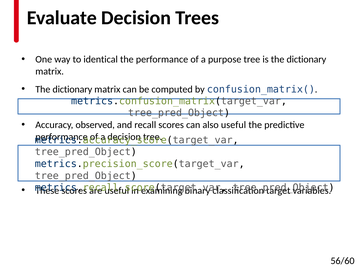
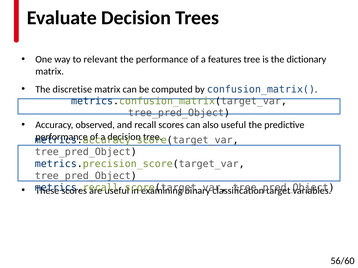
identical: identical -> relevant
purpose: purpose -> features
dictionary at (72, 89): dictionary -> discretise
